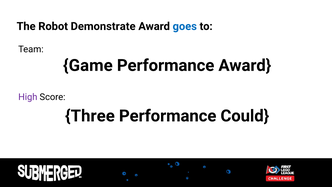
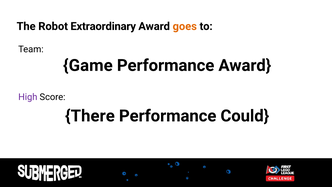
Demonstrate: Demonstrate -> Extraordinary
goes colour: blue -> orange
Three: Three -> There
